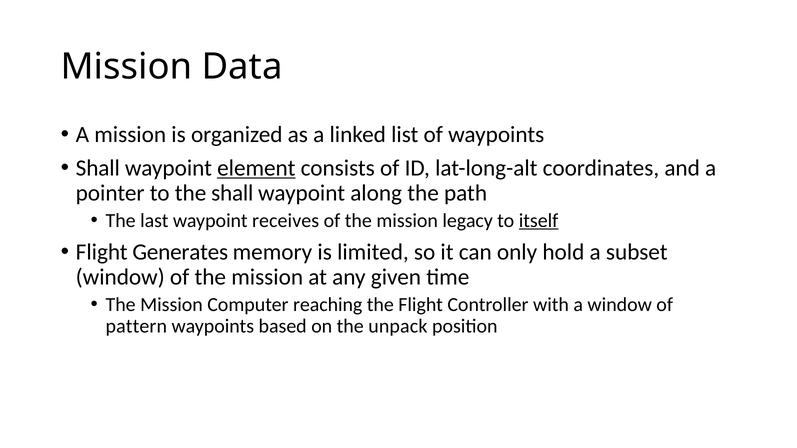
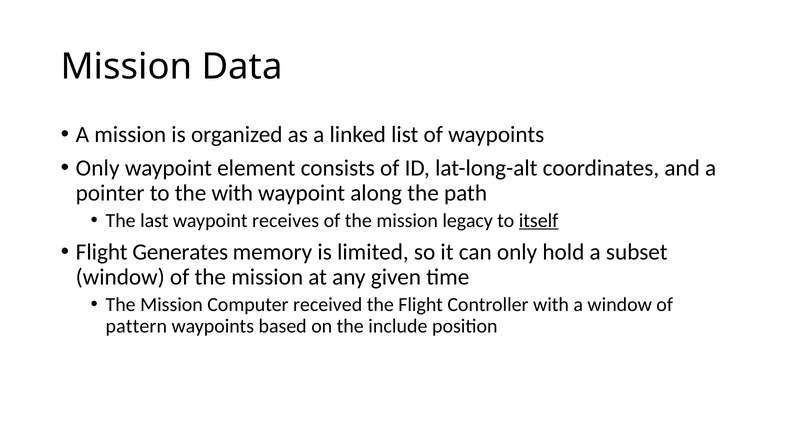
Shall at (98, 168): Shall -> Only
element underline: present -> none
the shall: shall -> with
reaching: reaching -> received
unpack: unpack -> include
